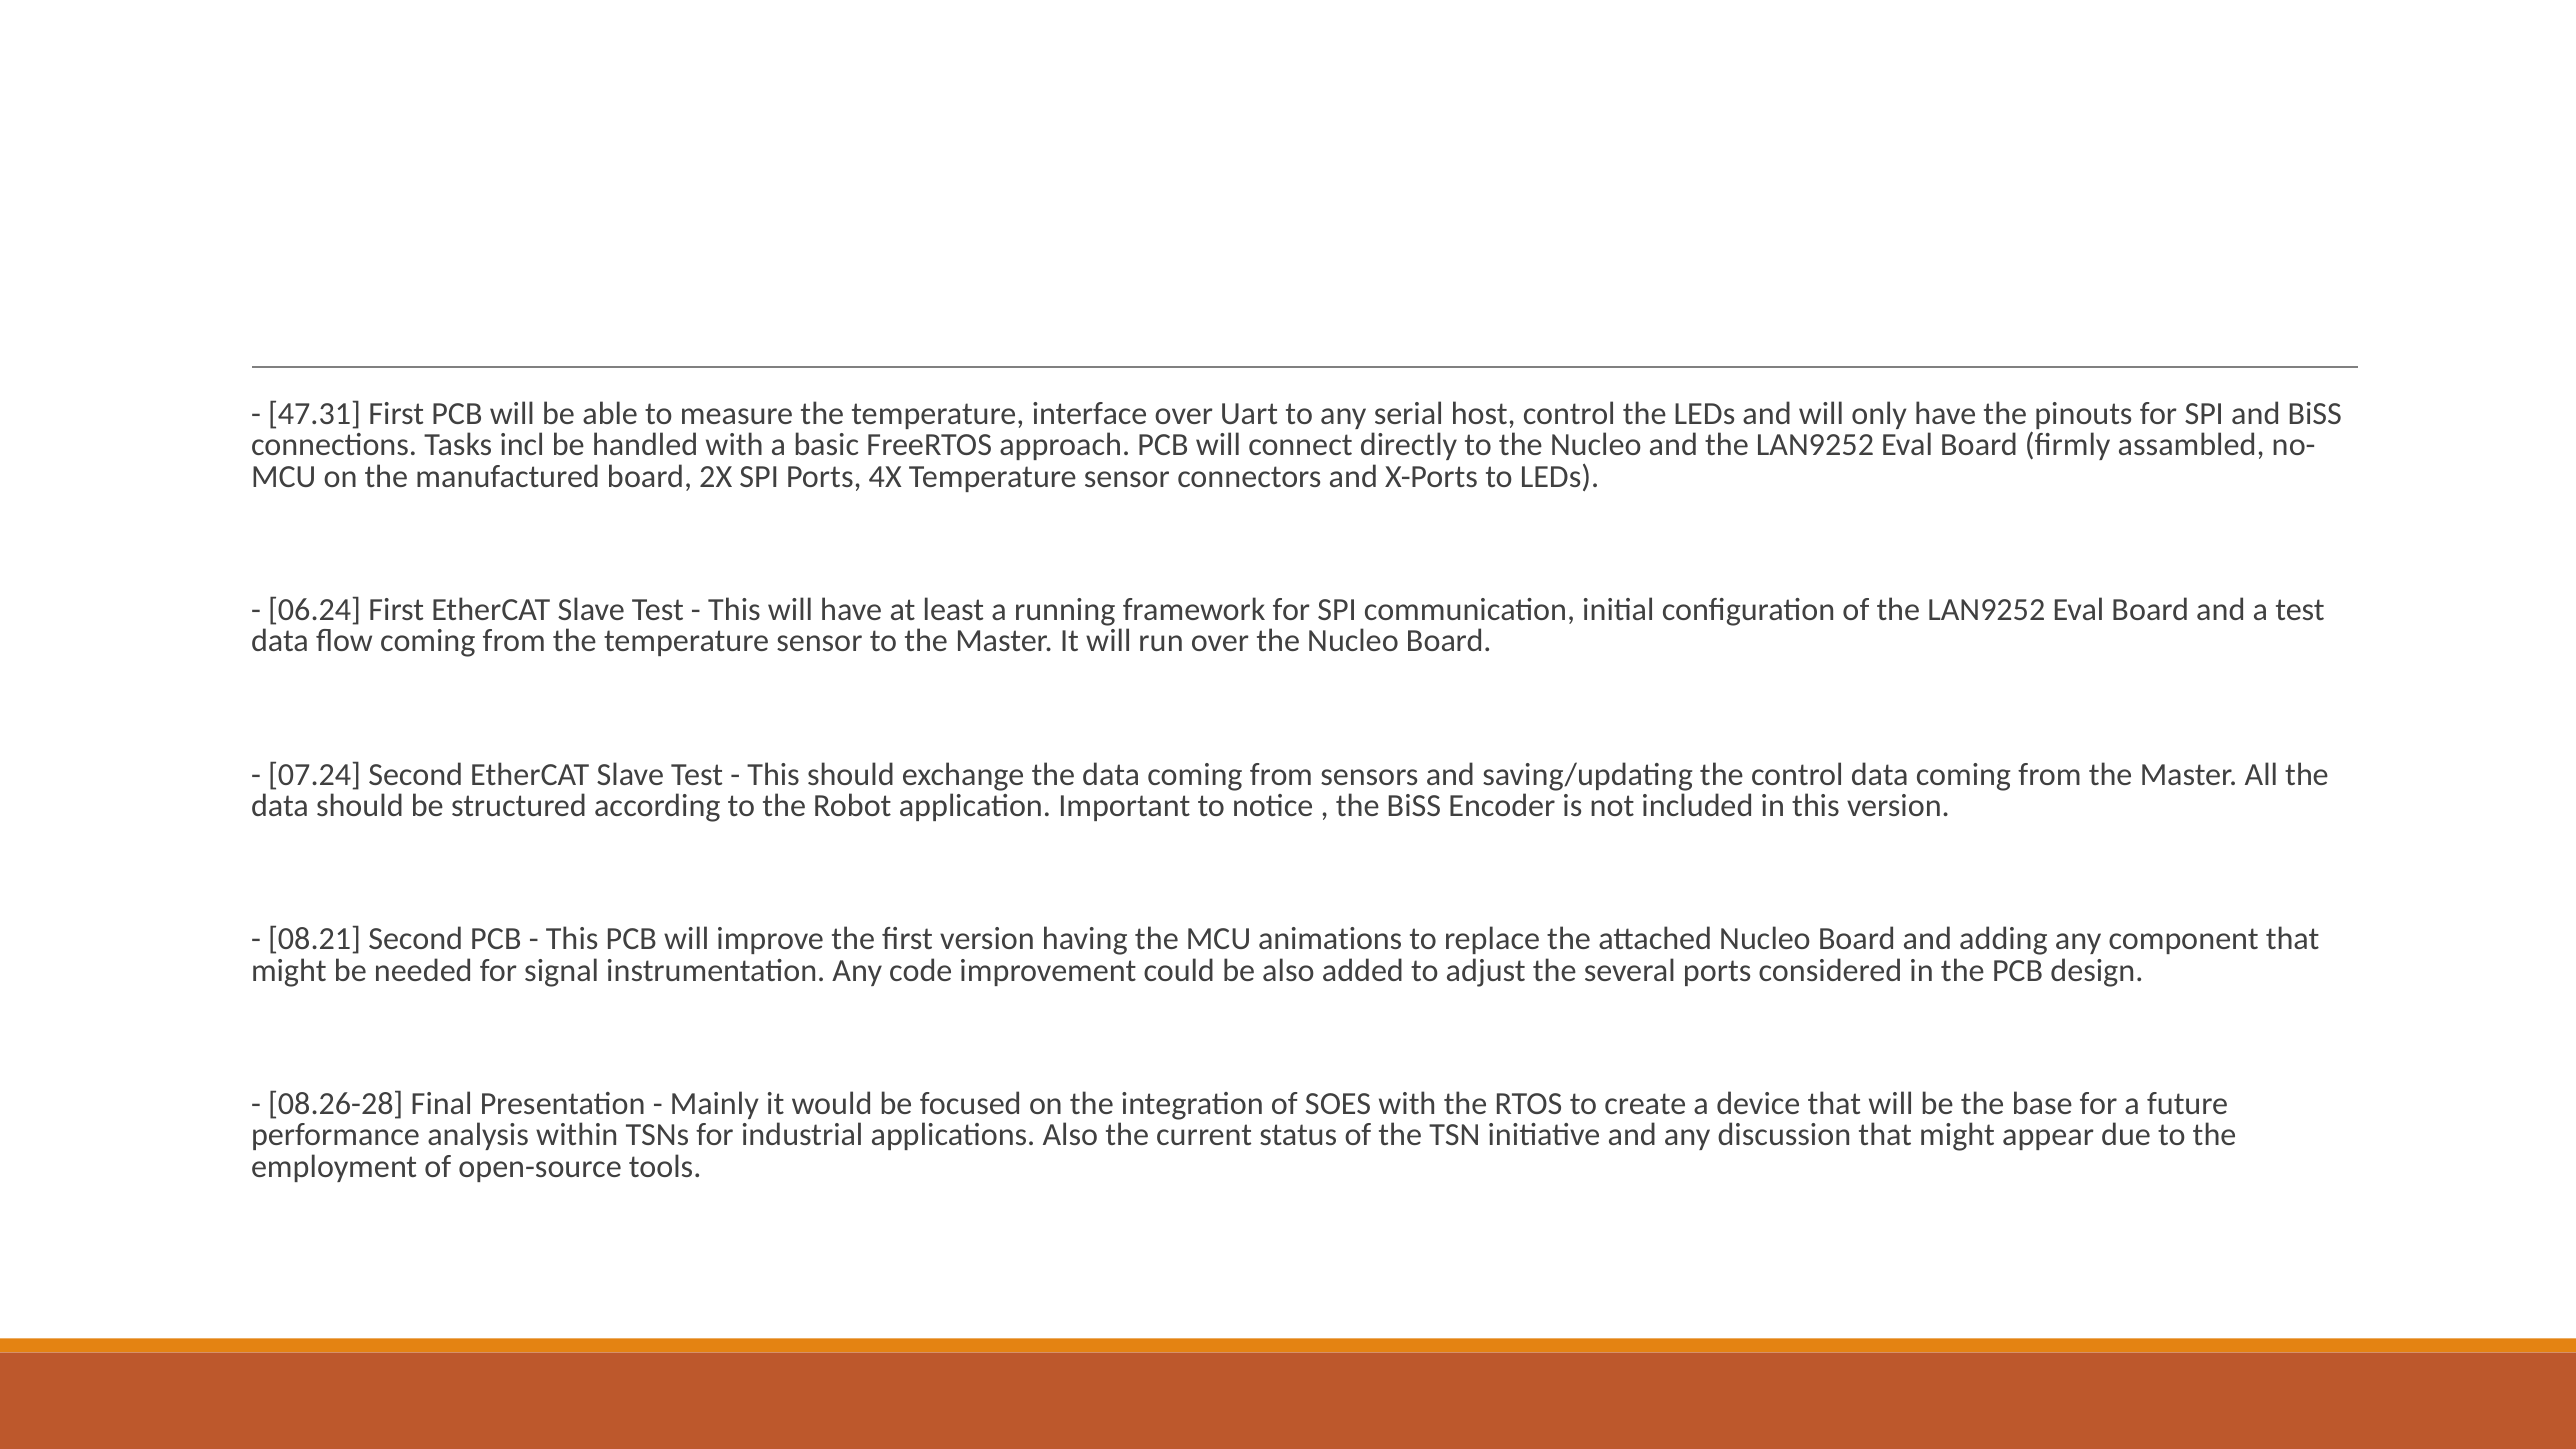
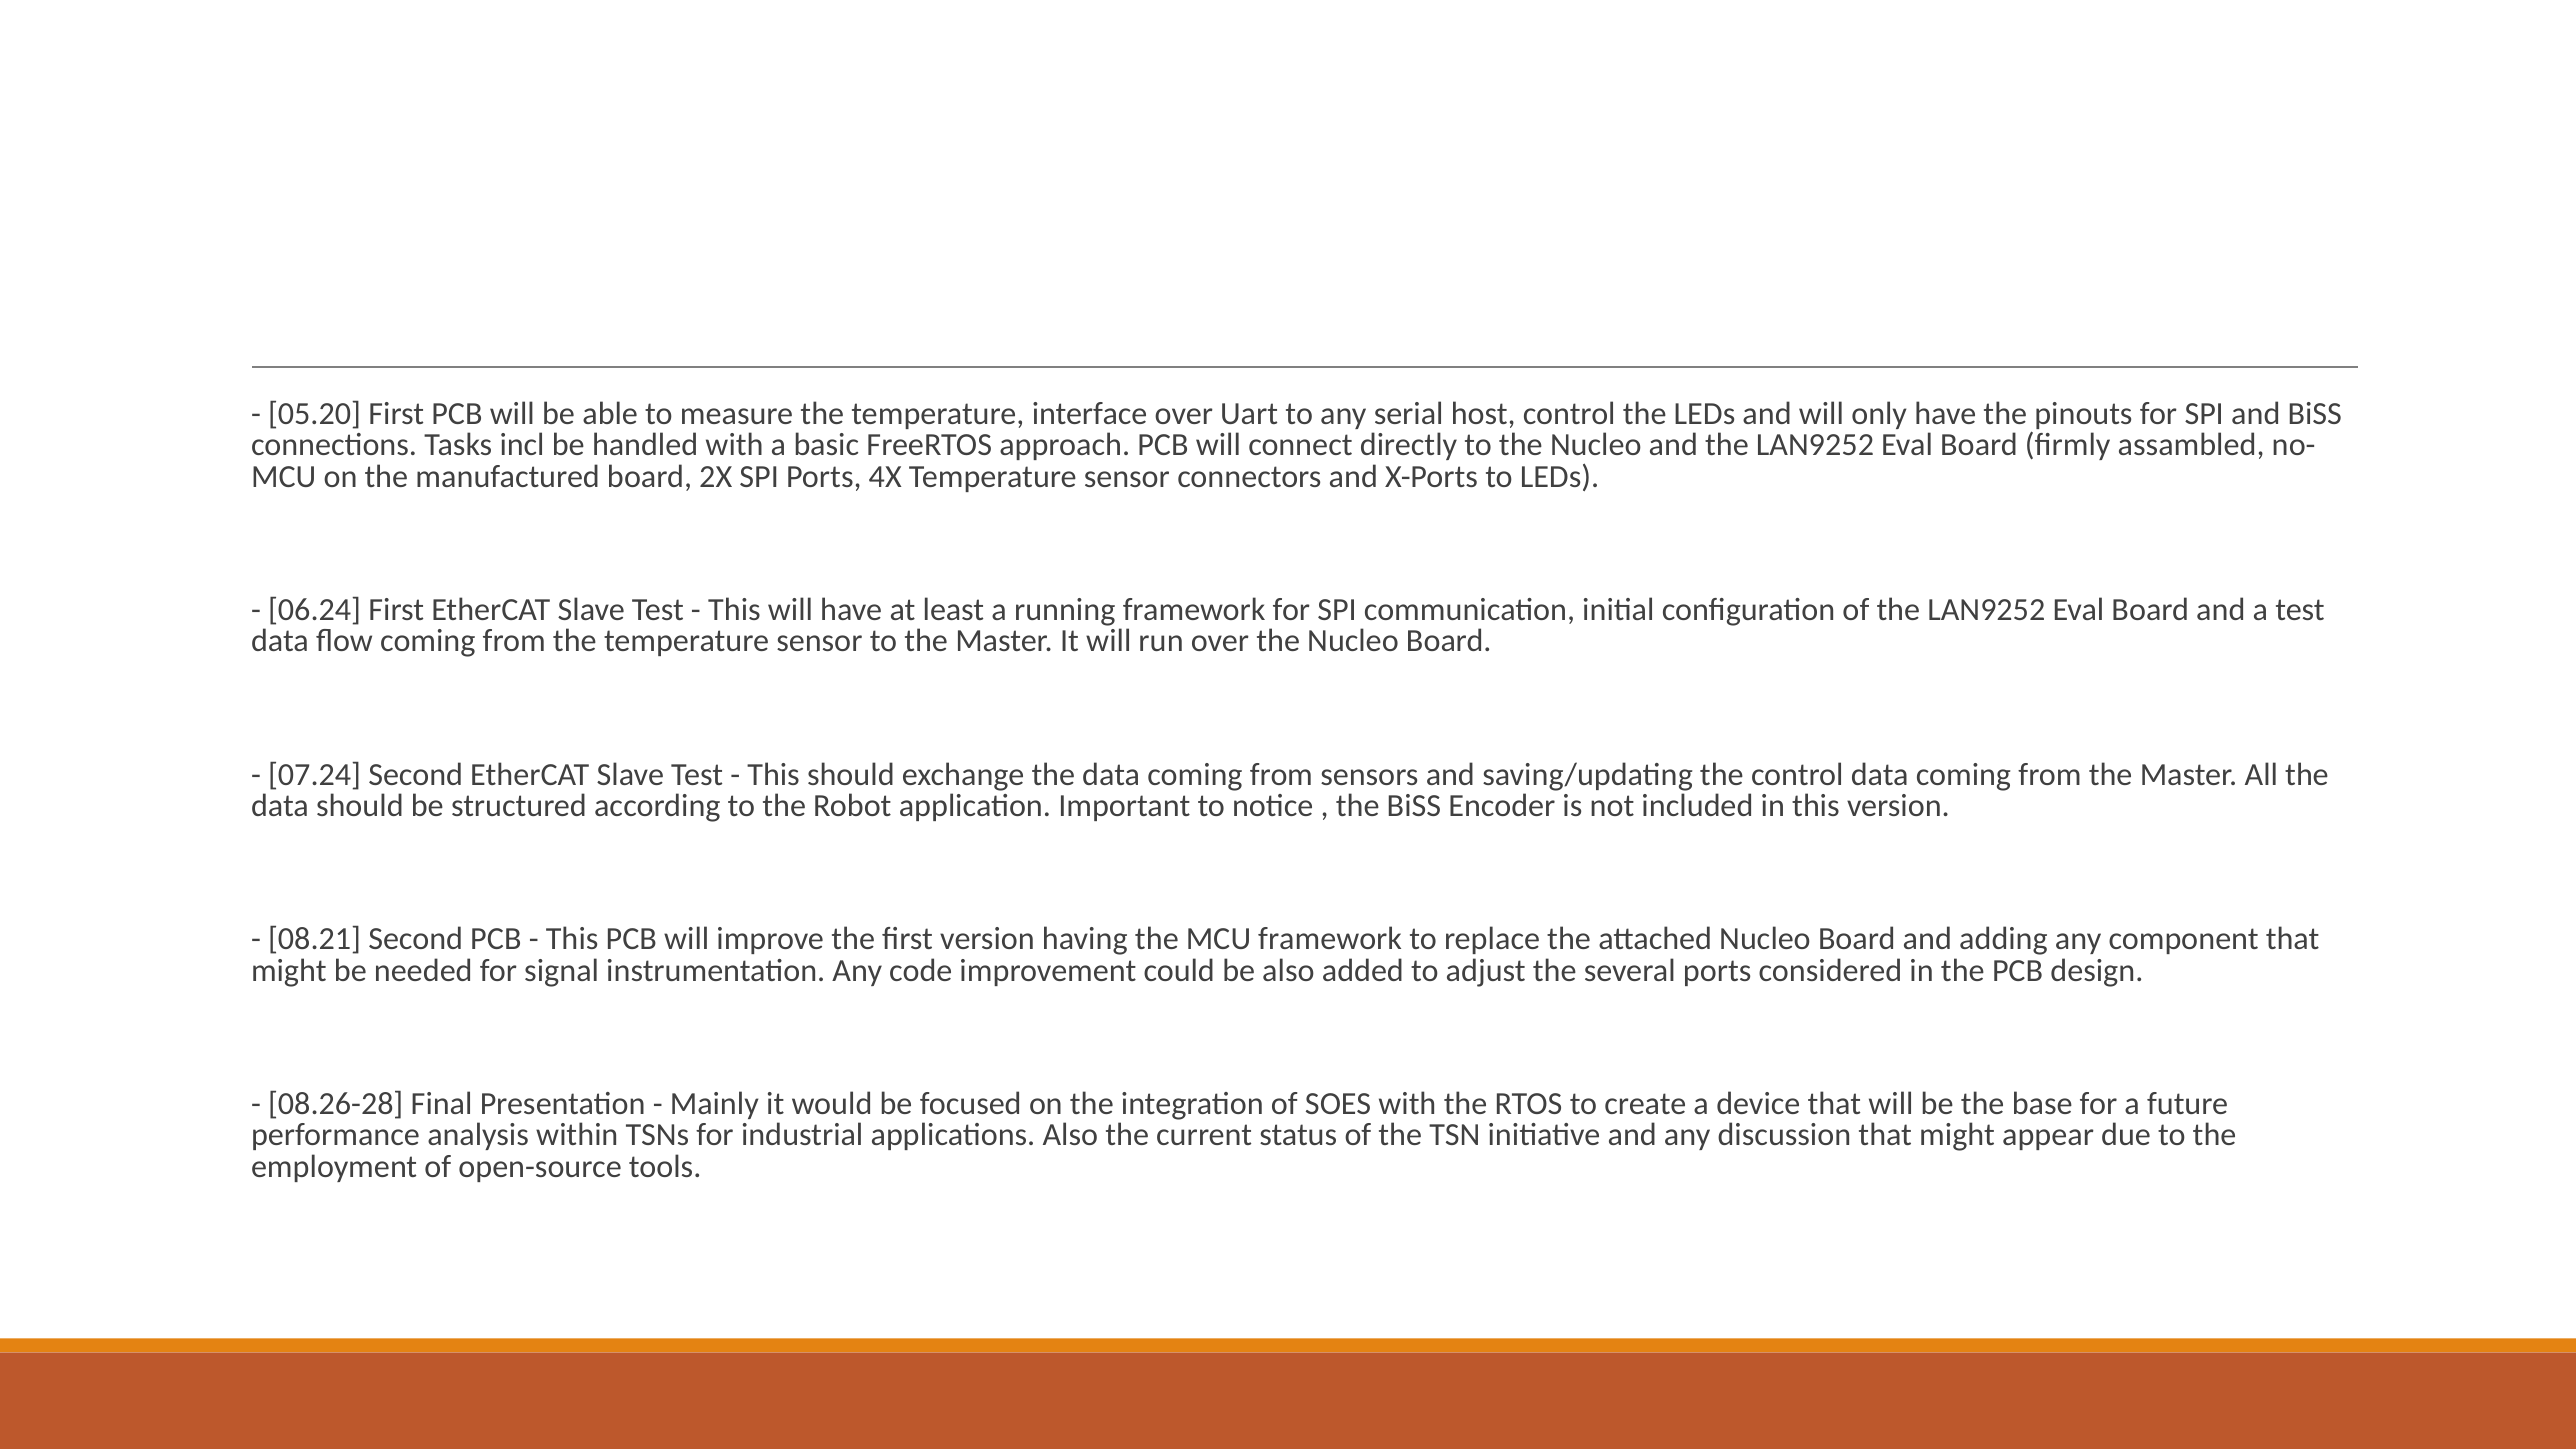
47.31: 47.31 -> 05.20
MCU animations: animations -> framework
